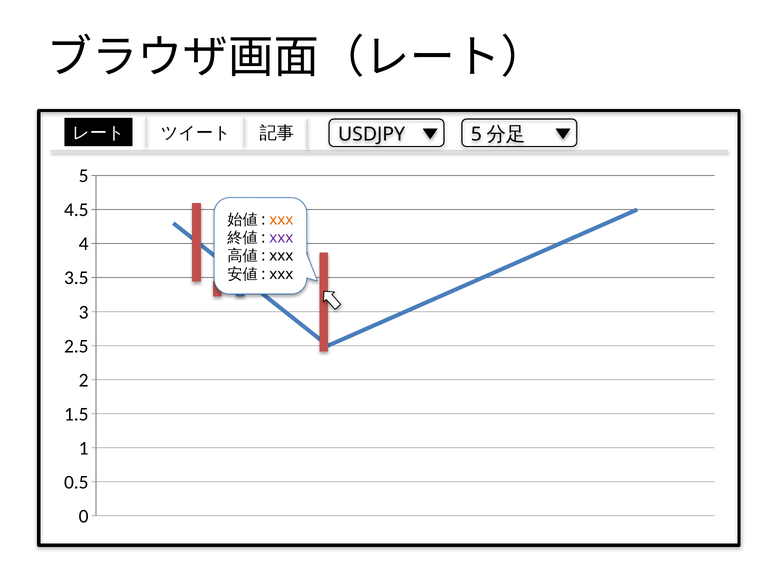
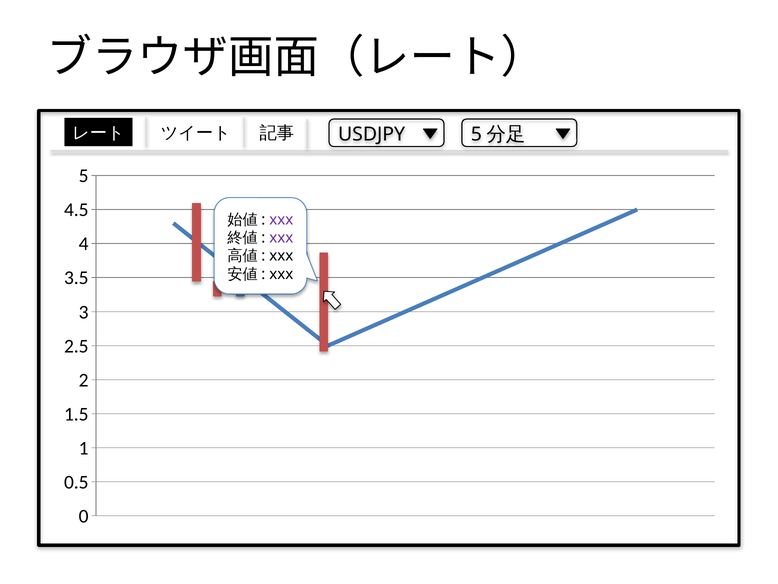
xxx at (281, 219) colour: orange -> purple
